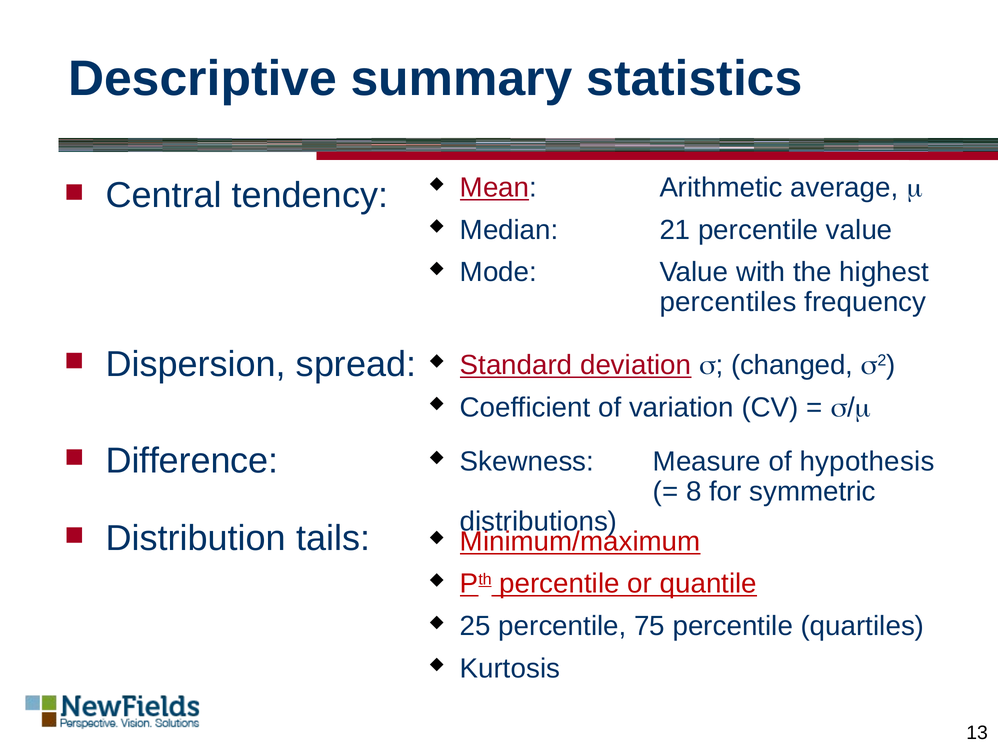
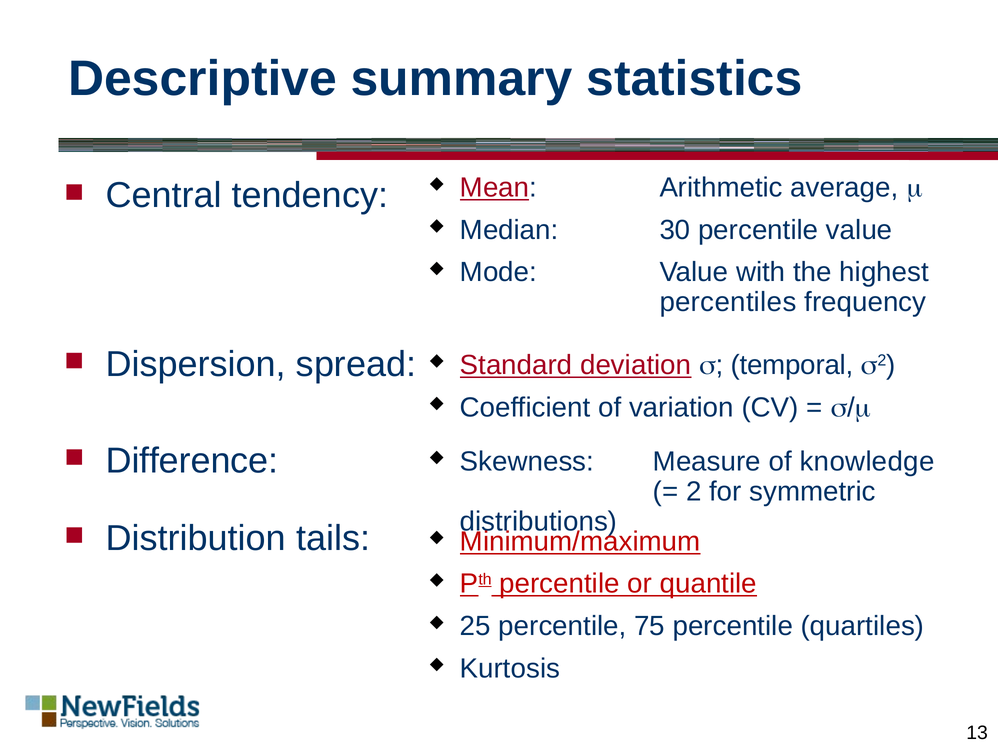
21: 21 -> 30
changed: changed -> temporal
hypothesis: hypothesis -> knowledge
8: 8 -> 2
